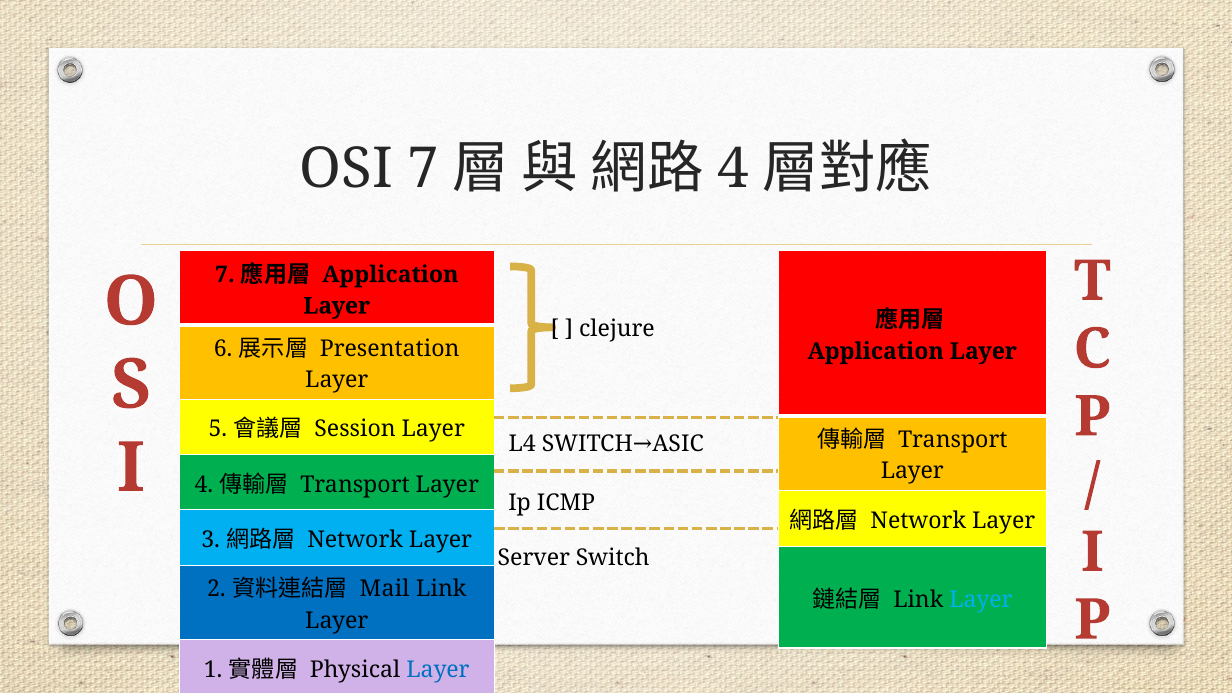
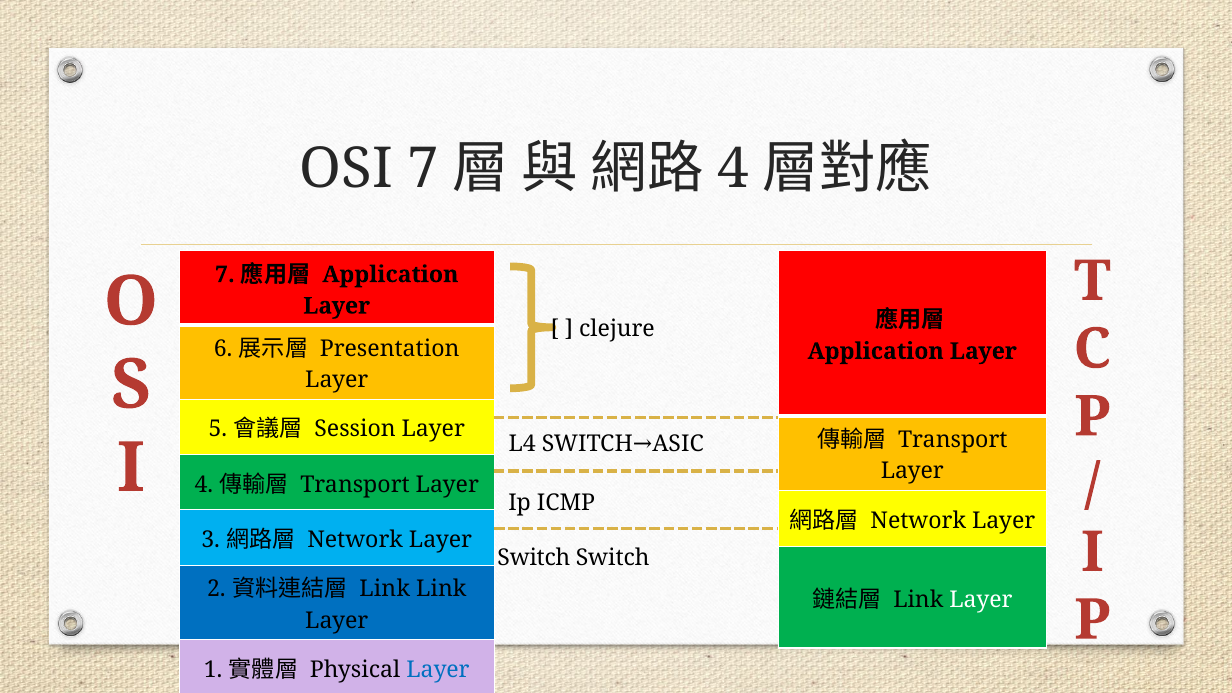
Server at (534, 558): Server -> Switch
Mail at (385, 589): Mail -> Link
Layer at (981, 600) colour: light blue -> white
